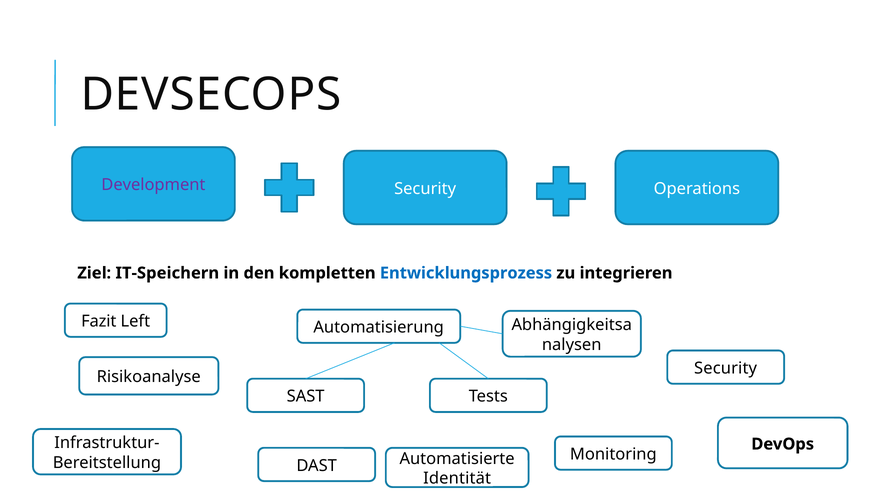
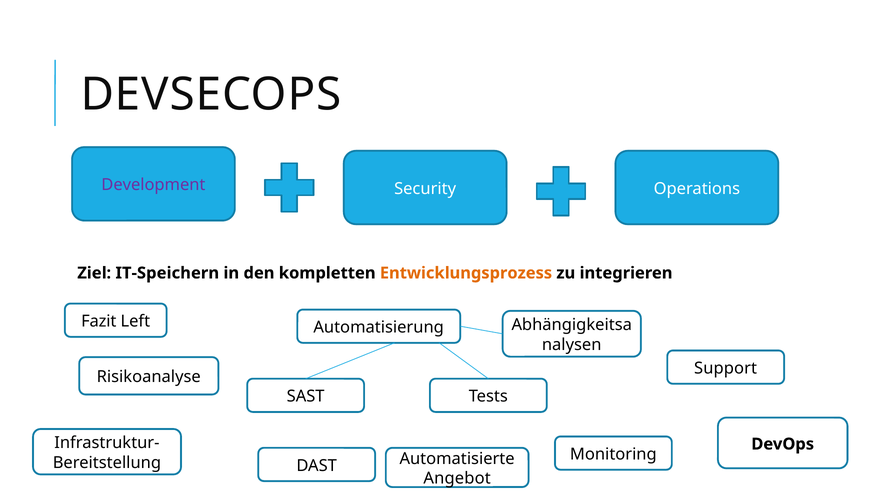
Entwicklungsprozess colour: blue -> orange
Security at (726, 368): Security -> Support
Identität: Identität -> Angebot
